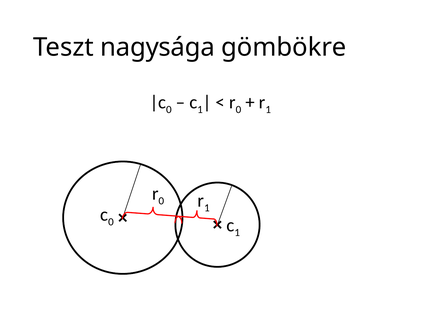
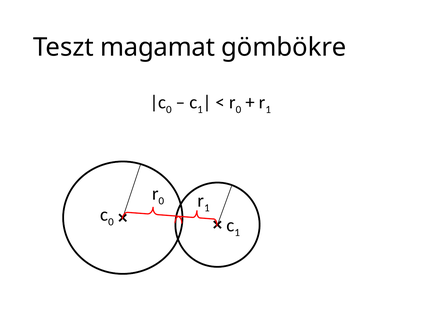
nagysága: nagysága -> magamat
